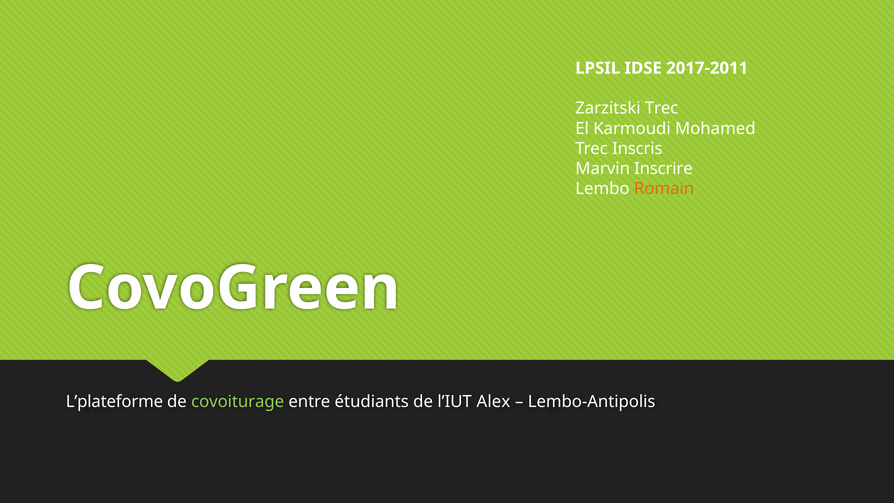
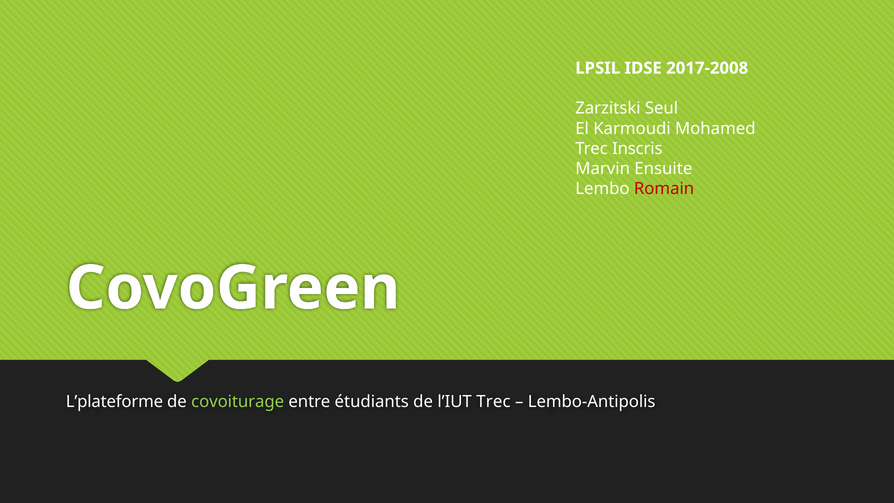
2017-2011: 2017-2011 -> 2017-2008
Zarzitski Trec: Trec -> Seul
Inscrire: Inscrire -> Ensuite
Romain colour: orange -> red
l’IUT Alex: Alex -> Trec
